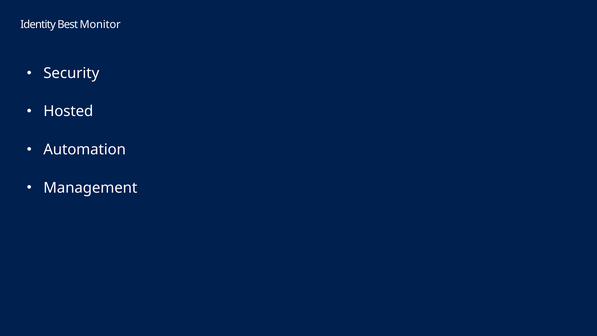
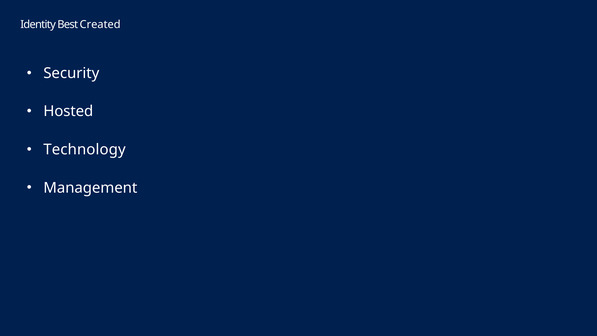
Monitor: Monitor -> Created
Automation: Automation -> Technology
